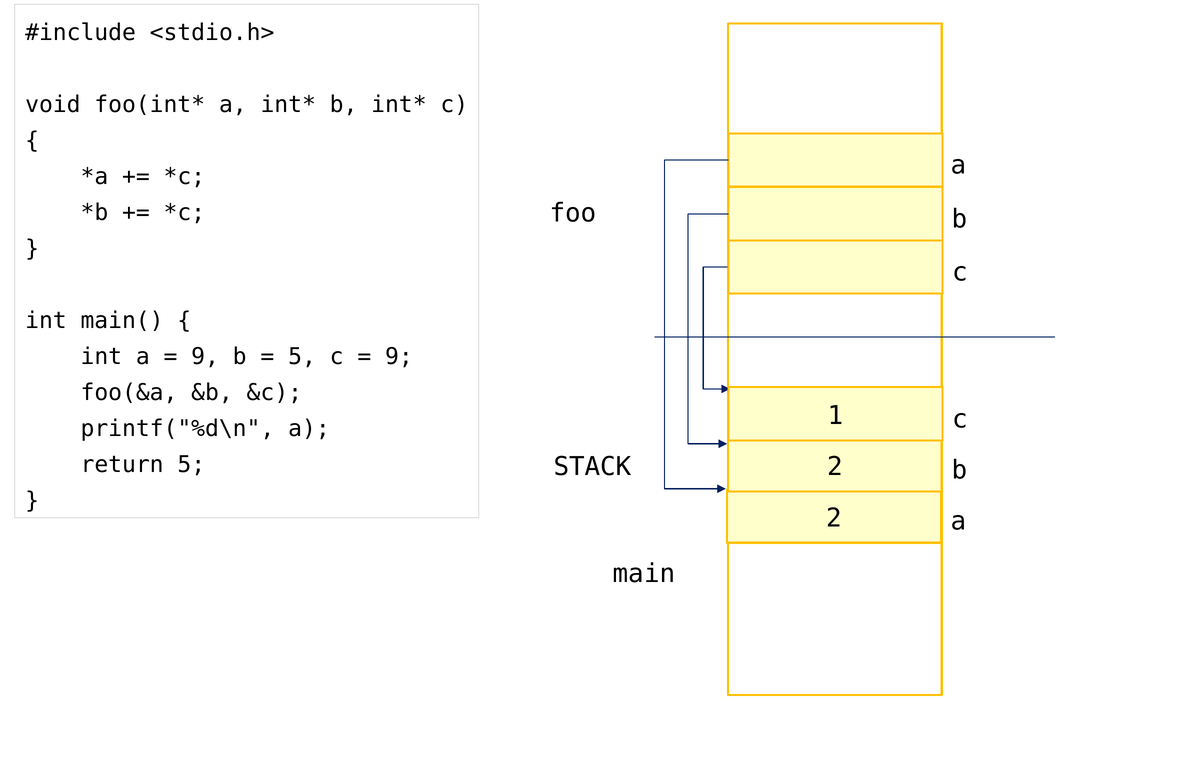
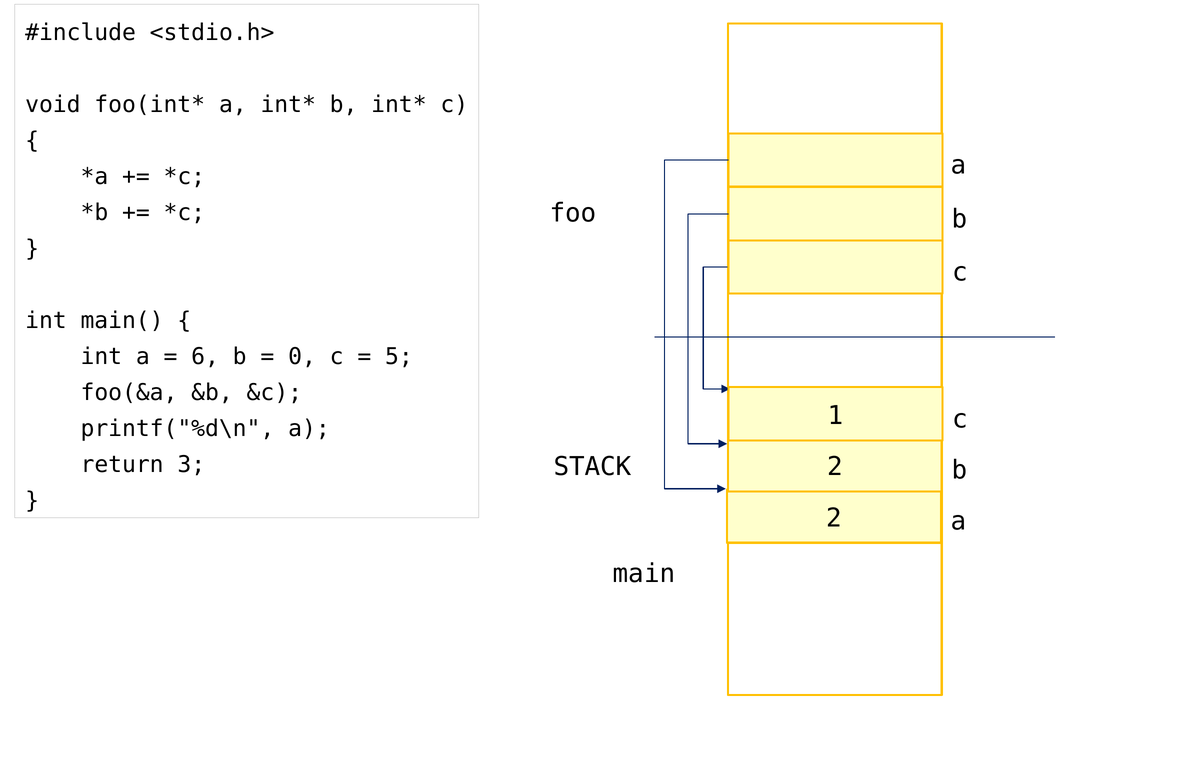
9 at (205, 356): 9 -> 6
5 at (302, 356): 5 -> 0
9 at (399, 356): 9 -> 5
return 5: 5 -> 3
